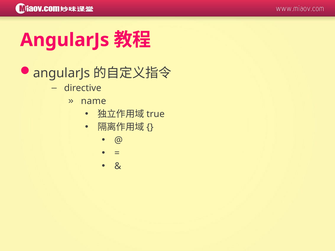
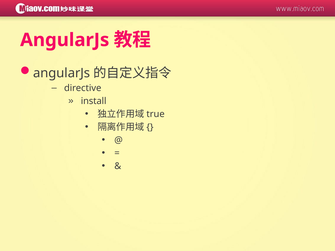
name: name -> install
